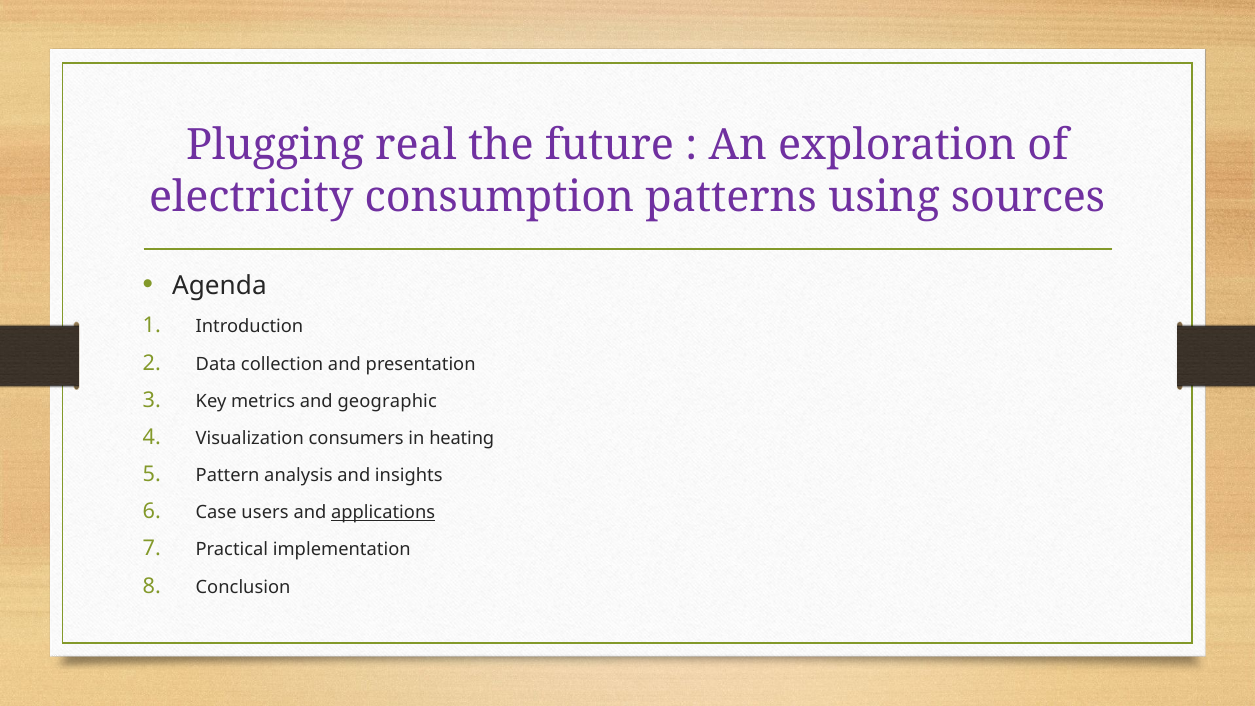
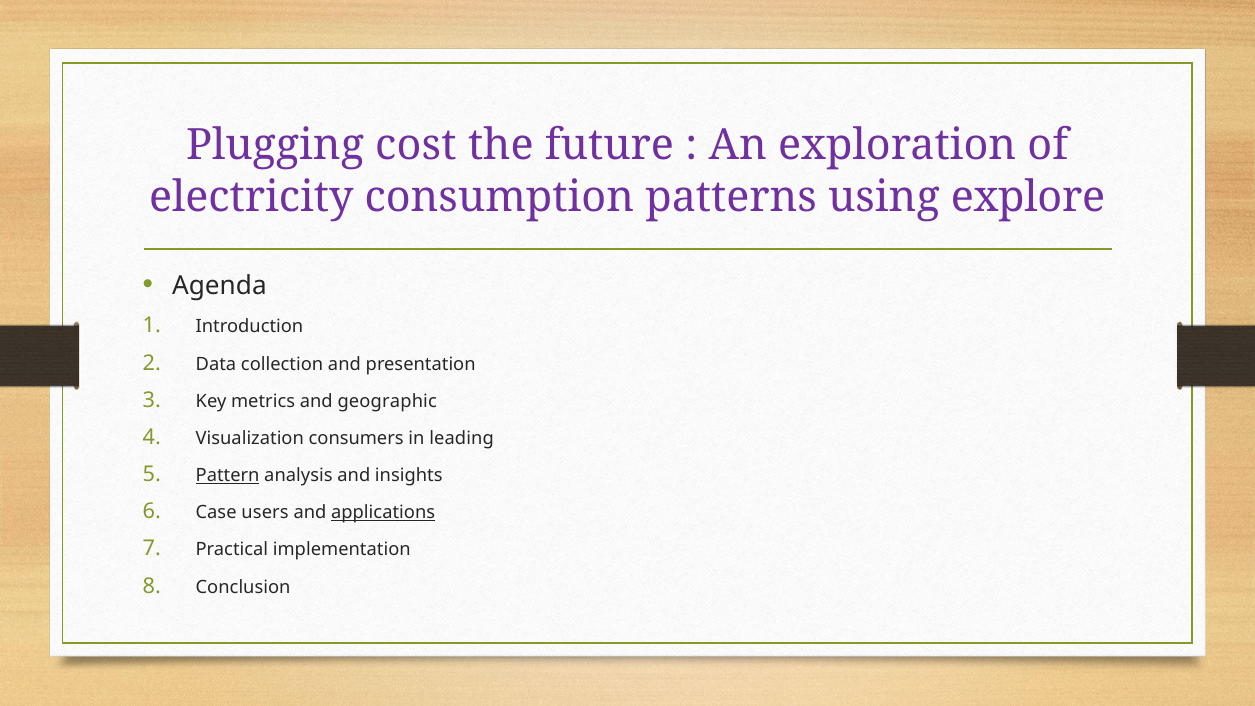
real: real -> cost
sources: sources -> explore
heating: heating -> leading
Pattern underline: none -> present
